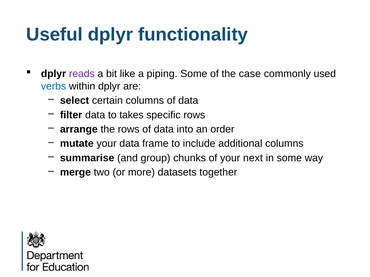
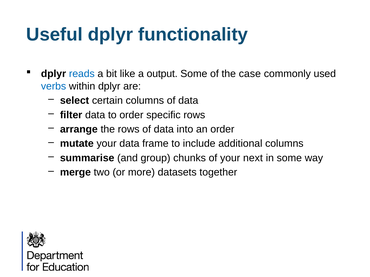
reads colour: purple -> blue
piping: piping -> output
to takes: takes -> order
